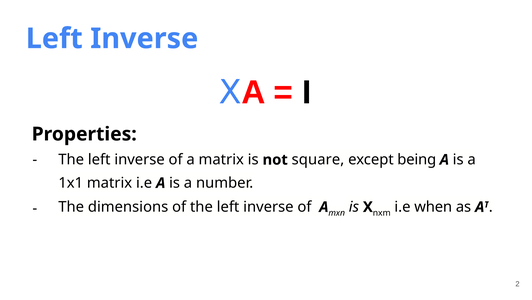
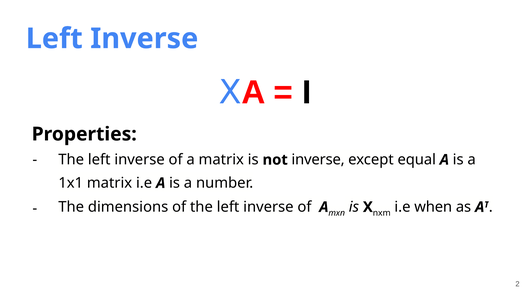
not square: square -> inverse
being: being -> equal
